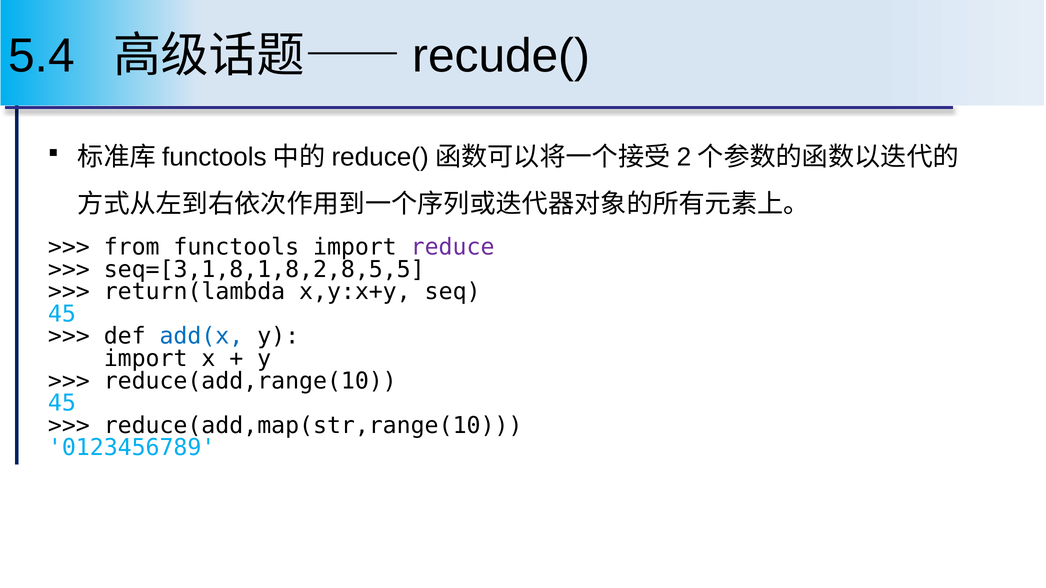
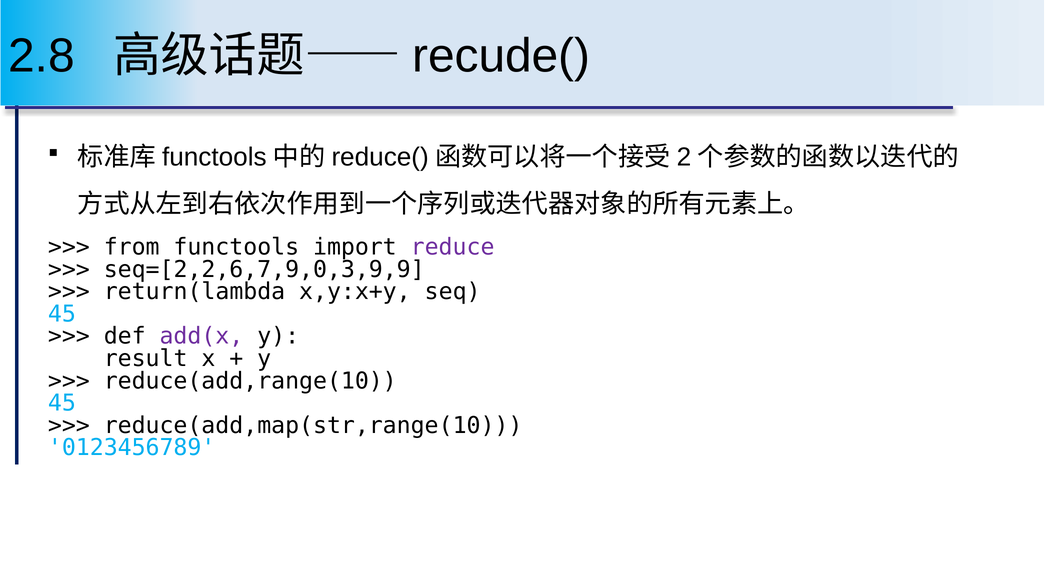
5.4: 5.4 -> 2.8
seq=[3,1,8,1,8,2,8,5,5: seq=[3,1,8,1,8,2,8,5,5 -> seq=[2,2,6,7,9,0,3,9,9
add(x colour: blue -> purple
import at (146, 359): import -> result
